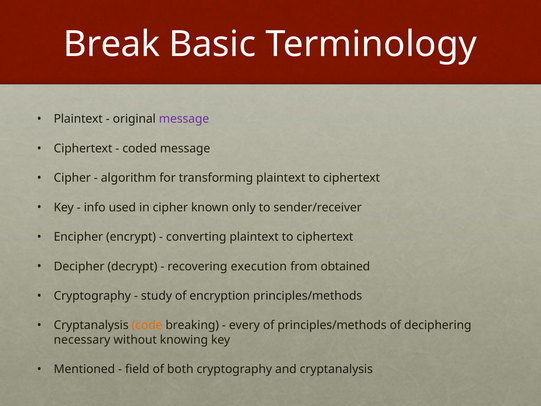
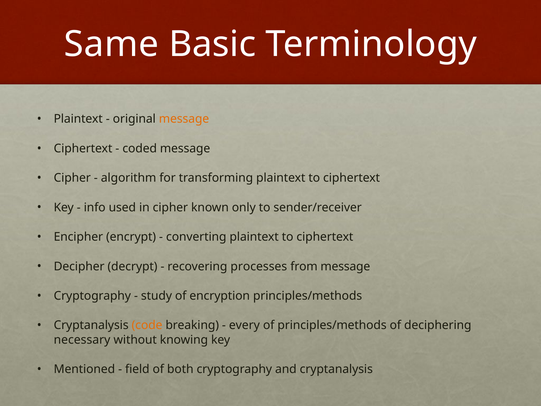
Break: Break -> Same
message at (184, 119) colour: purple -> orange
execution: execution -> processes
from obtained: obtained -> message
